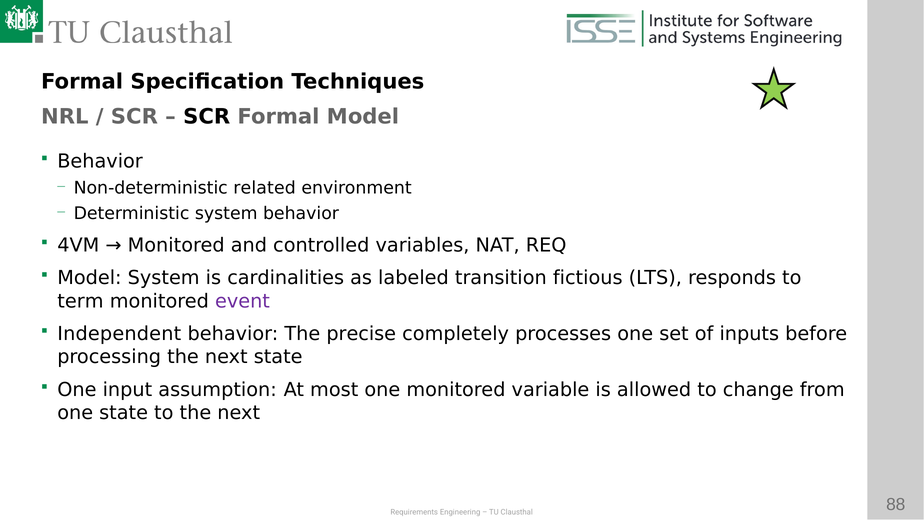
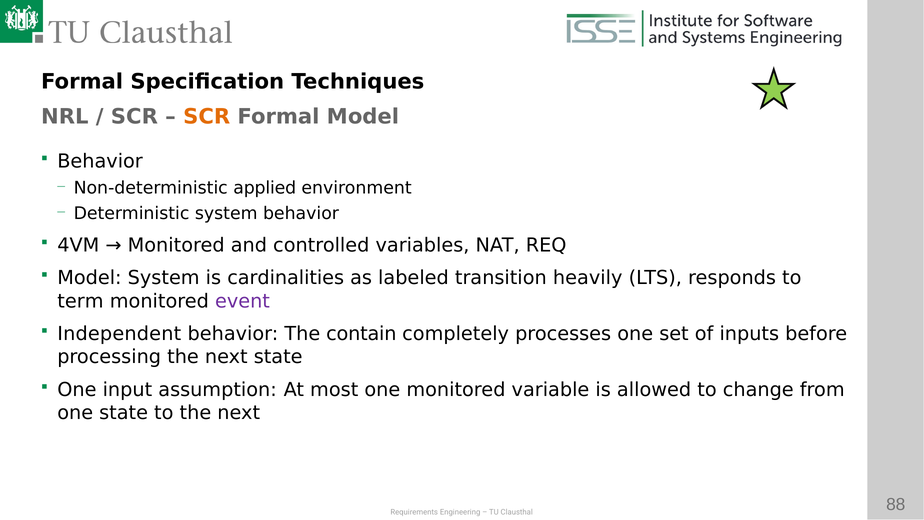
SCR at (207, 117) colour: black -> orange
related: related -> applied
fictious: fictious -> heavily
precise: precise -> contain
